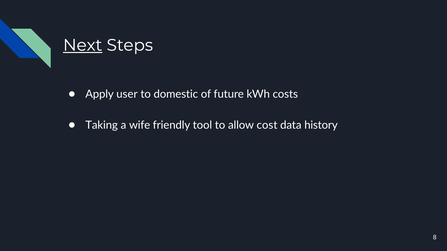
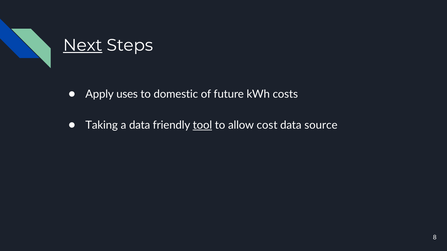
user: user -> uses
a wife: wife -> data
tool underline: none -> present
history: history -> source
